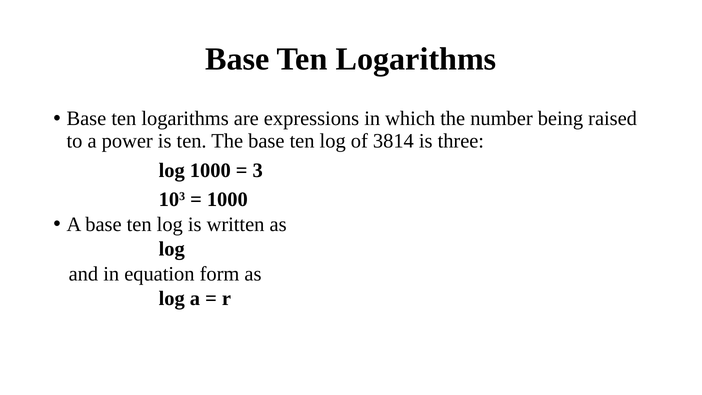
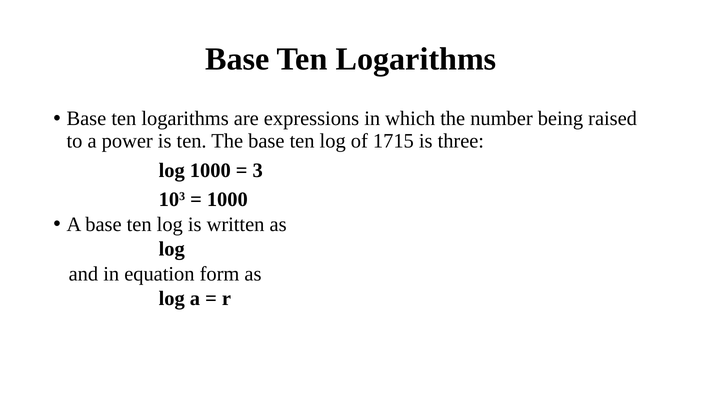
3814: 3814 -> 1715
